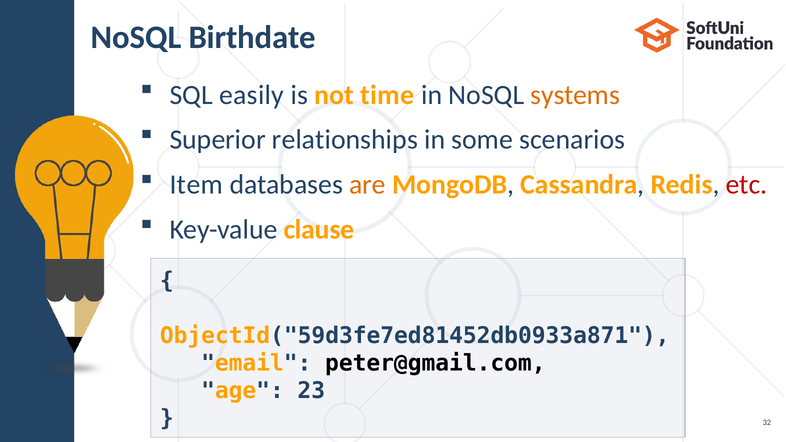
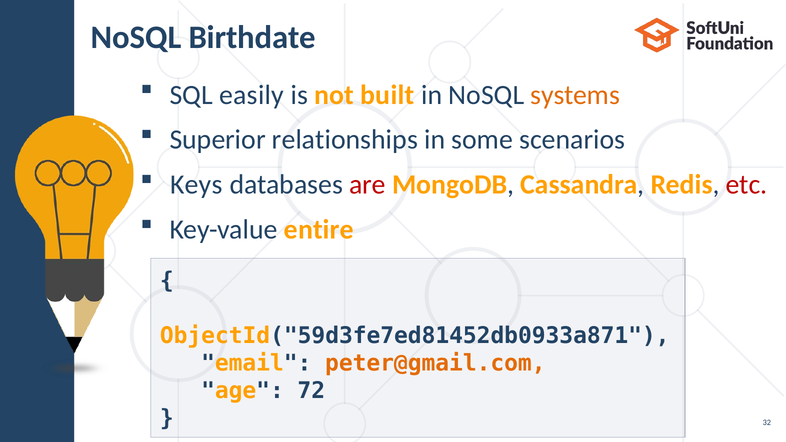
time: time -> built
Item: Item -> Keys
are colour: orange -> red
clause: clause -> entire
peter@gmail.com colour: black -> orange
23: 23 -> 72
